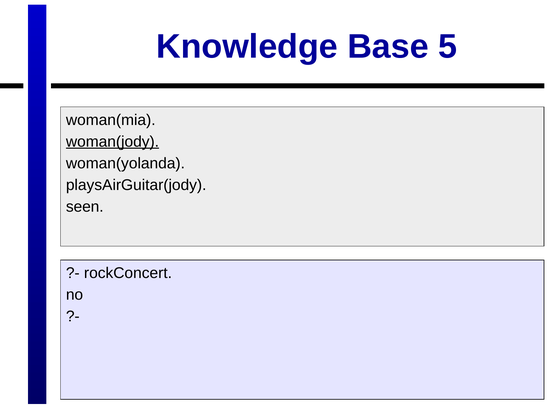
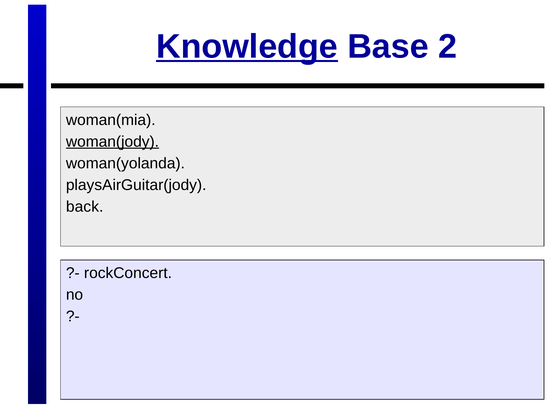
Knowledge underline: none -> present
5: 5 -> 2
seen: seen -> back
